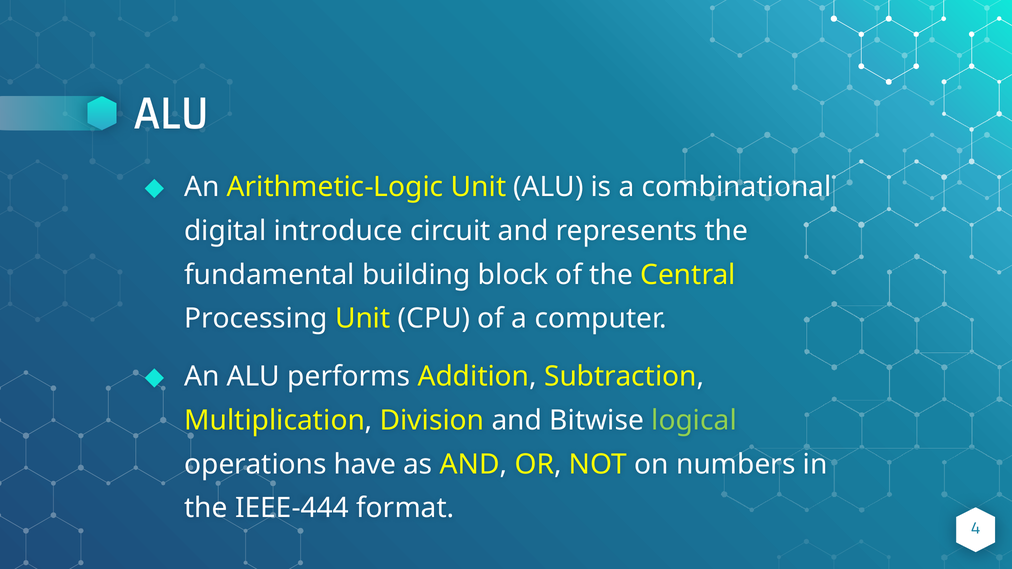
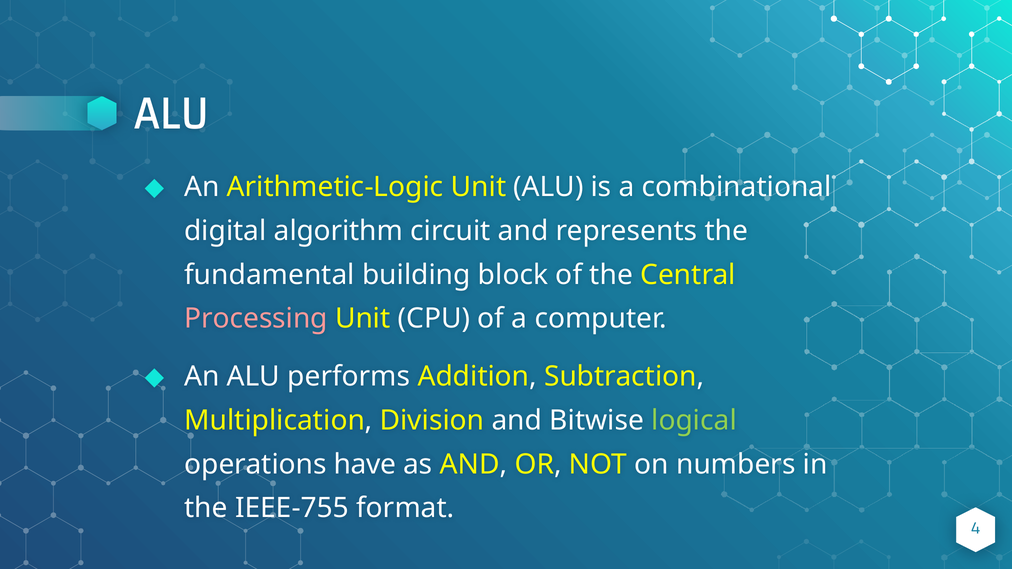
introduce: introduce -> algorithm
Processing colour: white -> pink
IEEE-444: IEEE-444 -> IEEE-755
